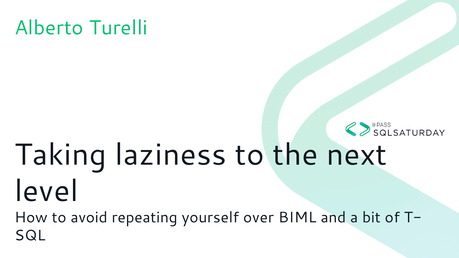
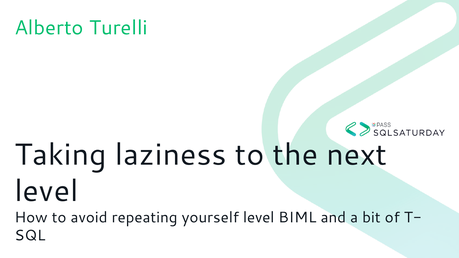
yourself over: over -> level
